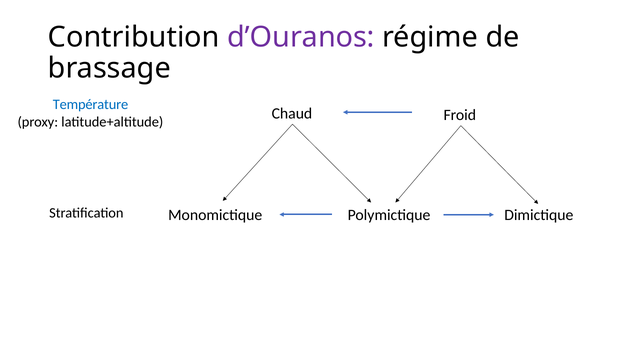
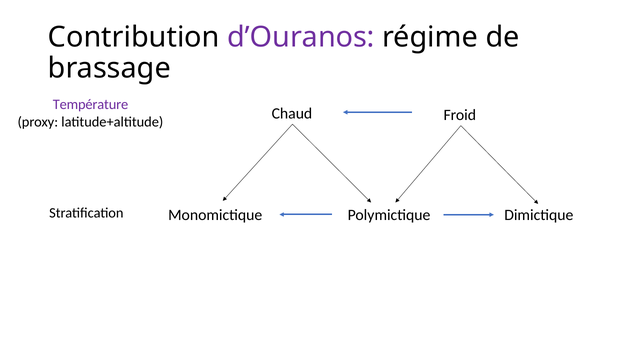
Température colour: blue -> purple
